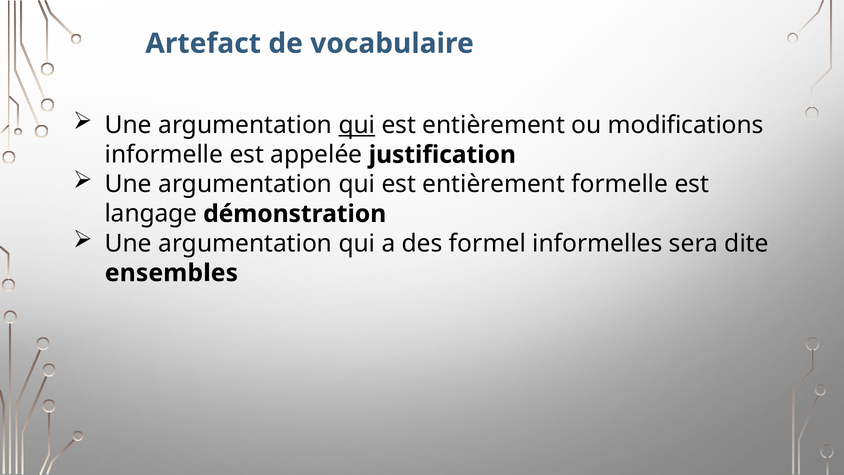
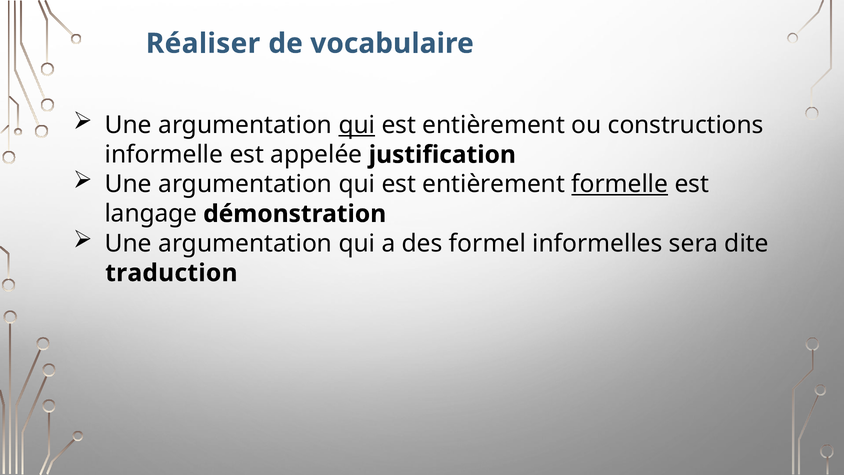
Artefact: Artefact -> Réaliser
modifications: modifications -> constructions
formelle underline: none -> present
ensembles: ensembles -> traduction
